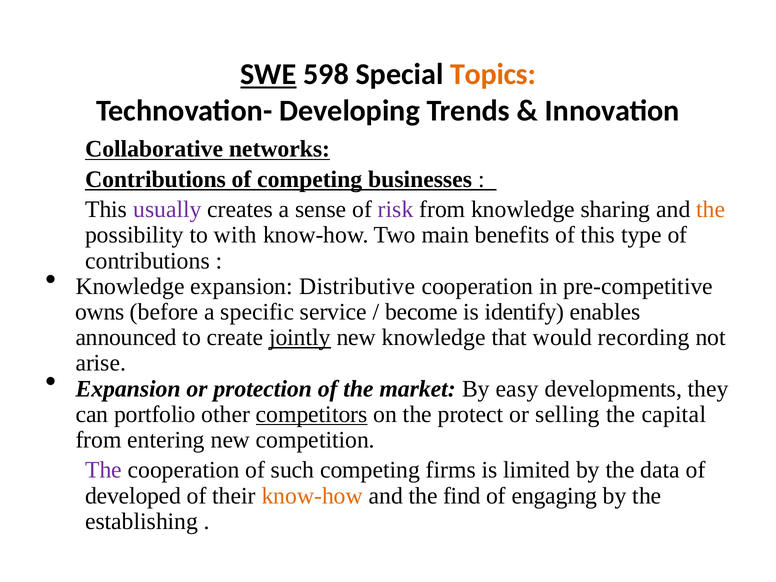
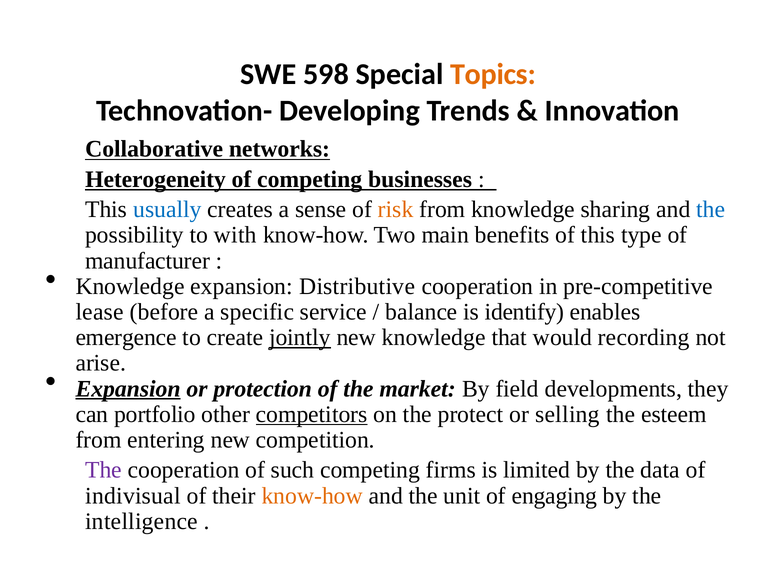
SWE underline: present -> none
Contributions at (156, 179): Contributions -> Heterogeneity
usually colour: purple -> blue
risk colour: purple -> orange
the at (711, 209) colour: orange -> blue
contributions at (148, 261): contributions -> manufacturer
owns: owns -> lease
become: become -> balance
announced: announced -> emergence
Expansion at (128, 389) underline: none -> present
easy: easy -> field
capital: capital -> esteem
developed: developed -> indivisual
find: find -> unit
establishing: establishing -> intelligence
